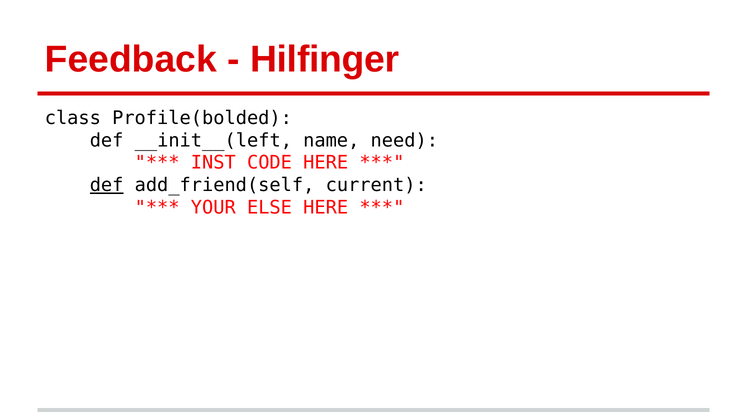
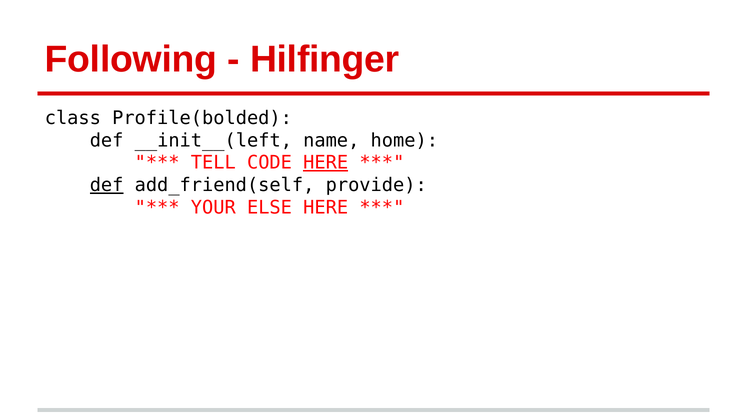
Feedback: Feedback -> Following
need: need -> home
INST: INST -> TELL
HERE at (326, 163) underline: none -> present
current: current -> provide
